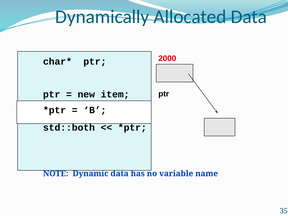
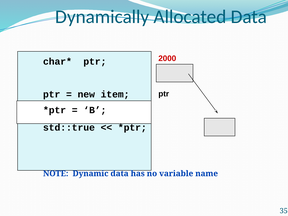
std::both: std::both -> std::true
